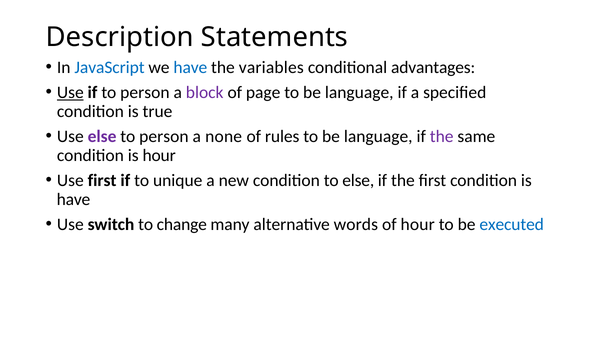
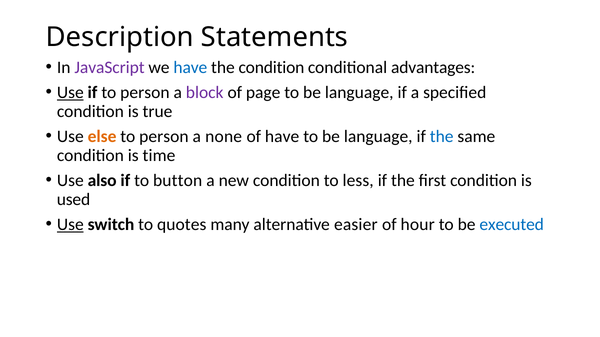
JavaScript colour: blue -> purple
the variables: variables -> condition
else at (102, 137) colour: purple -> orange
of rules: rules -> have
the at (442, 137) colour: purple -> blue
is hour: hour -> time
Use first: first -> also
unique: unique -> button
to else: else -> less
have at (73, 200): have -> used
Use at (70, 225) underline: none -> present
change: change -> quotes
words: words -> easier
